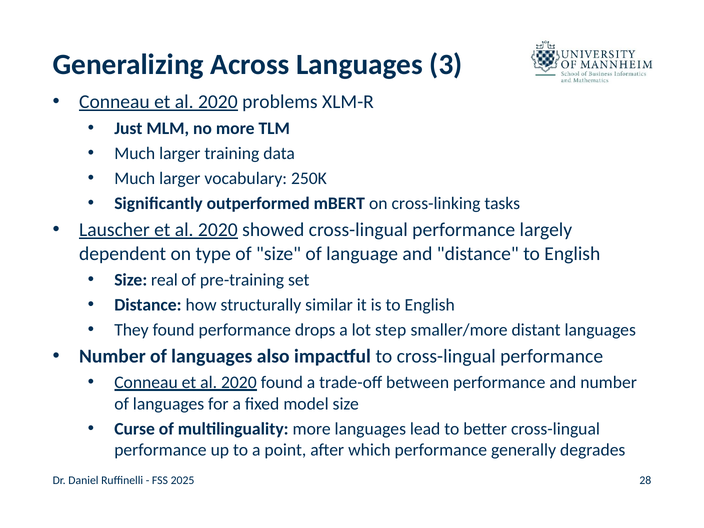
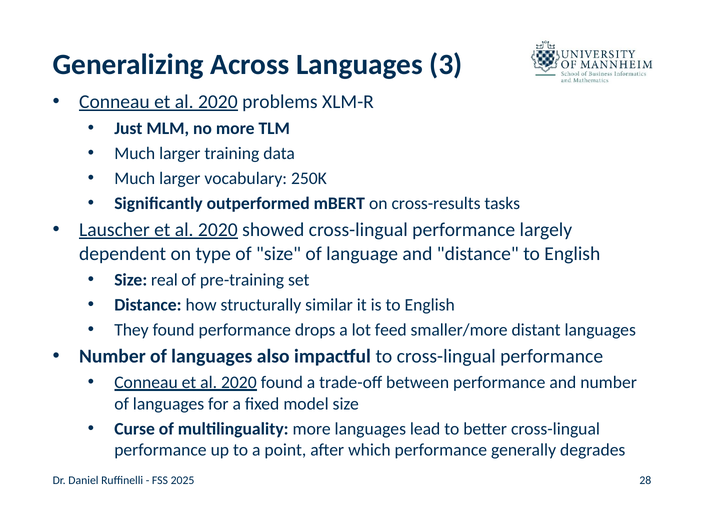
cross-linking: cross-linking -> cross-results
step: step -> feed
